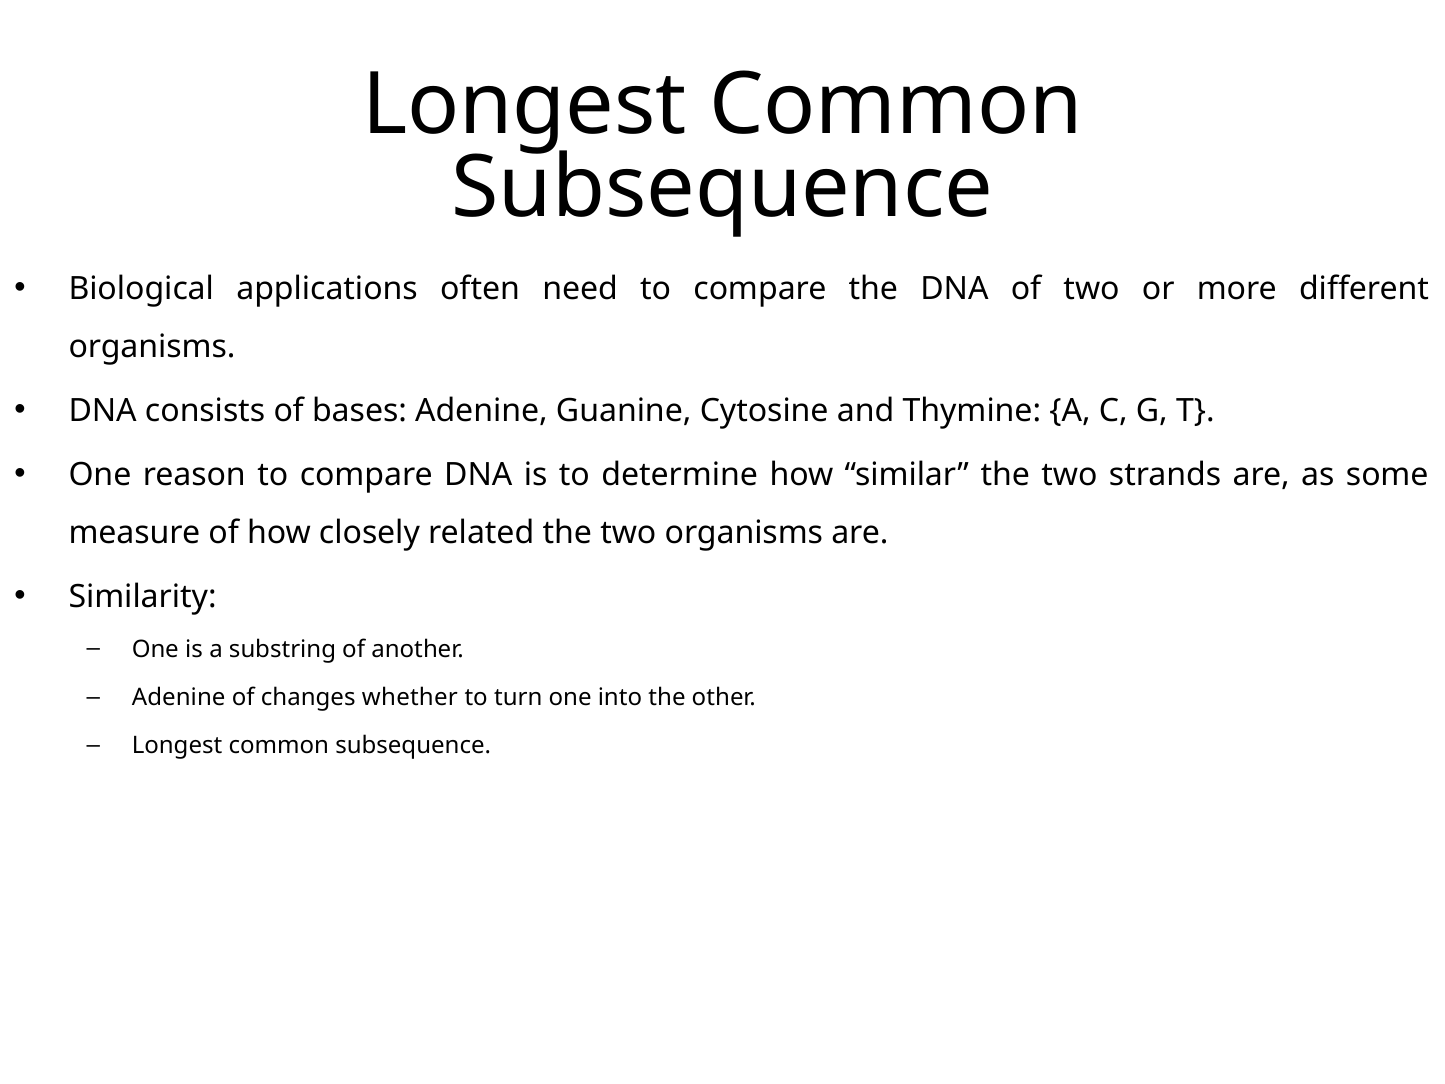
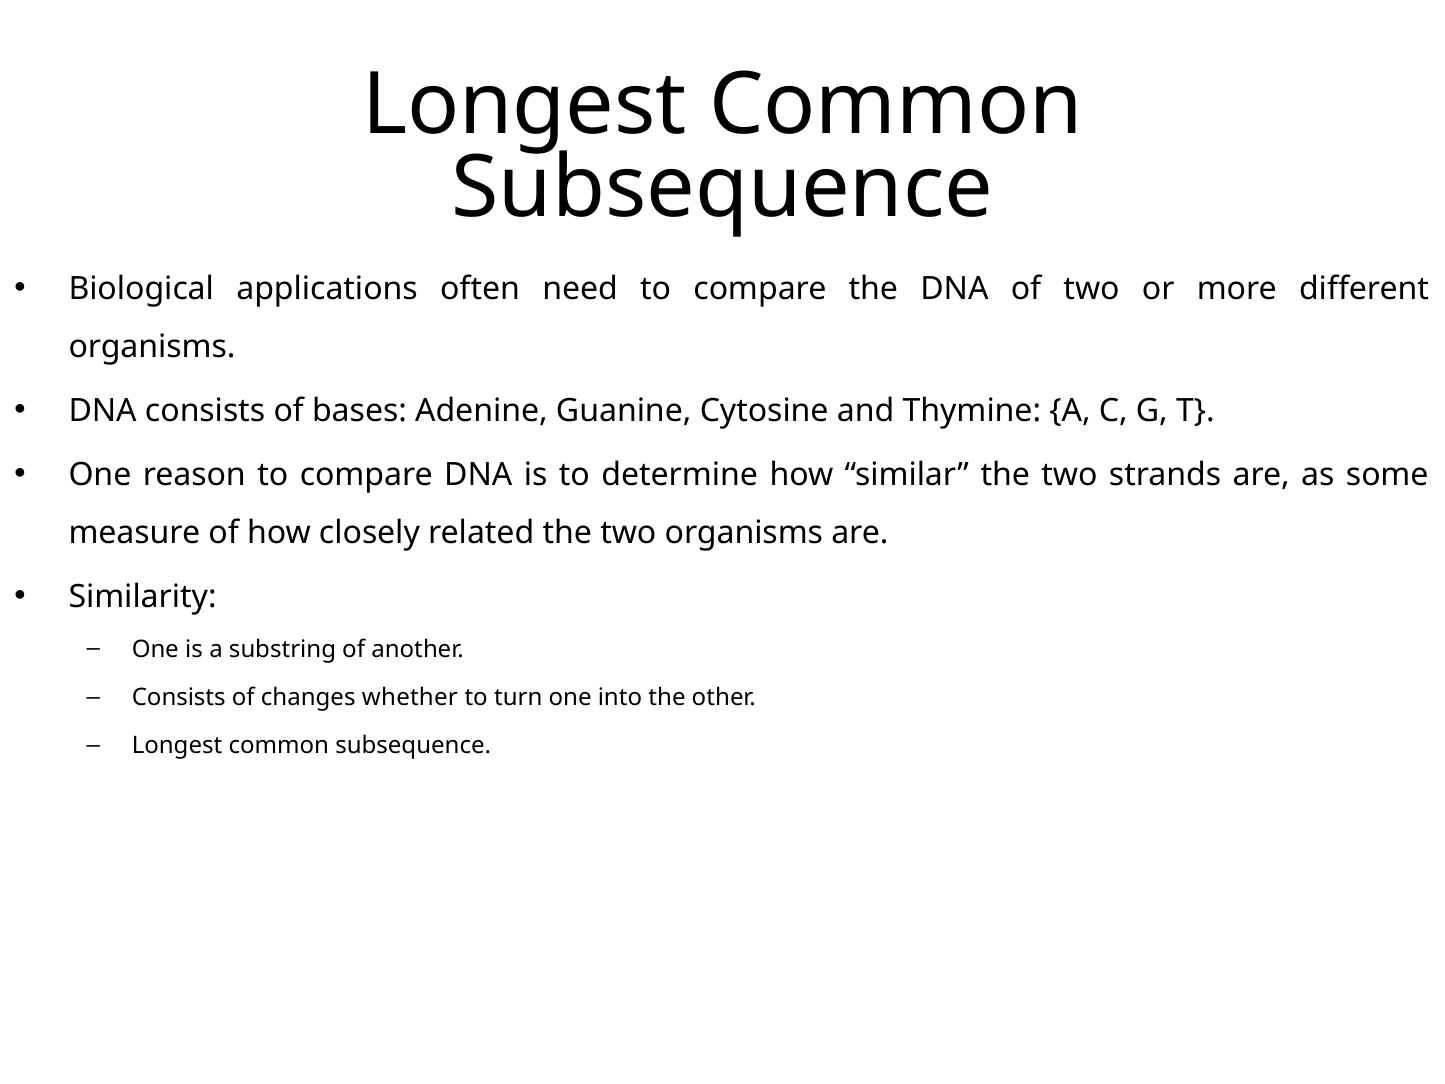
Adenine at (179, 697): Adenine -> Consists
